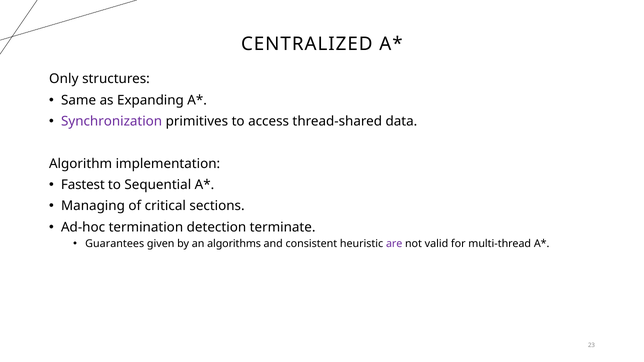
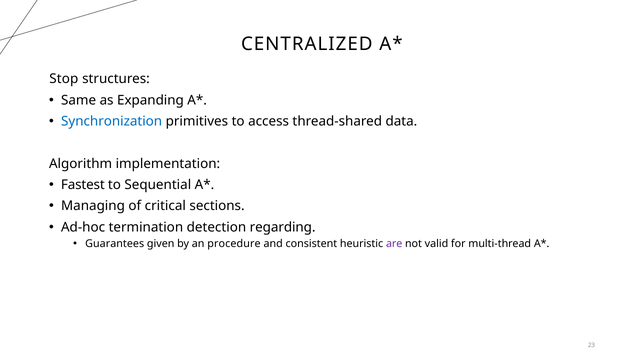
Only: Only -> Stop
Synchronization colour: purple -> blue
terminate: terminate -> regarding
algorithms: algorithms -> procedure
